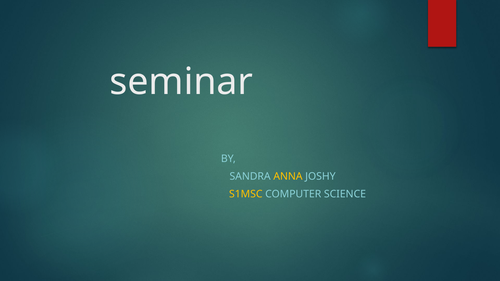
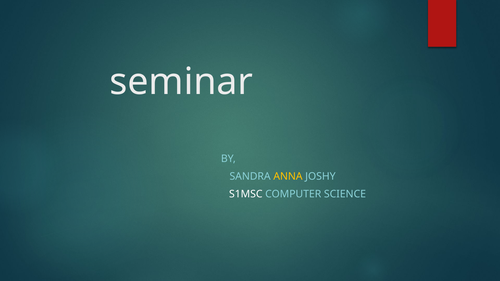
S1MSC colour: yellow -> white
